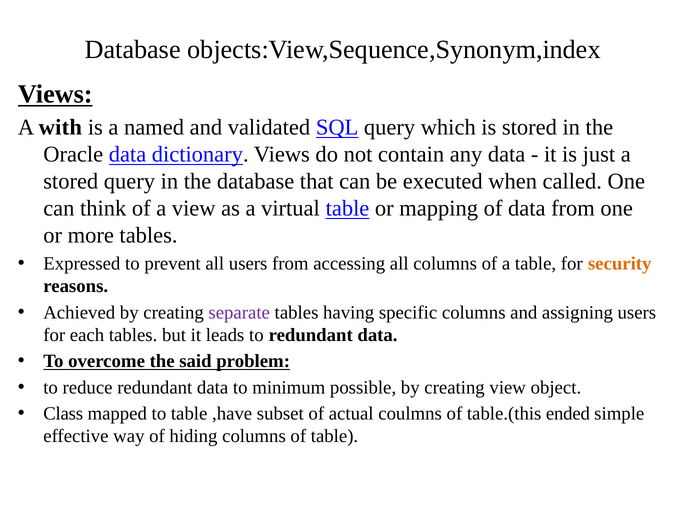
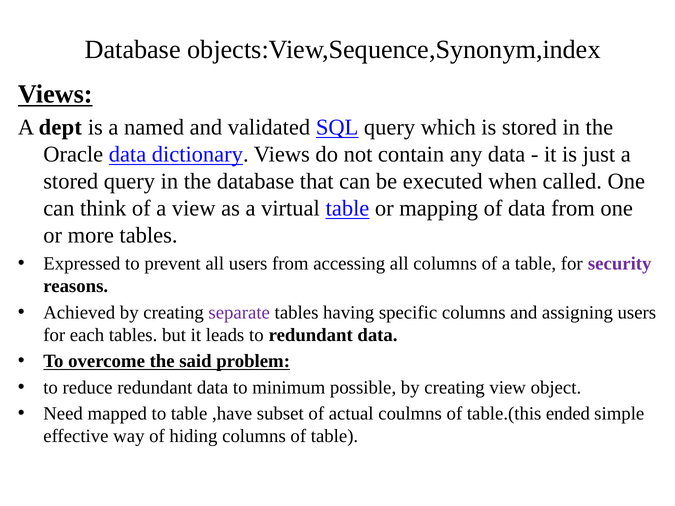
with: with -> dept
security colour: orange -> purple
Class: Class -> Need
